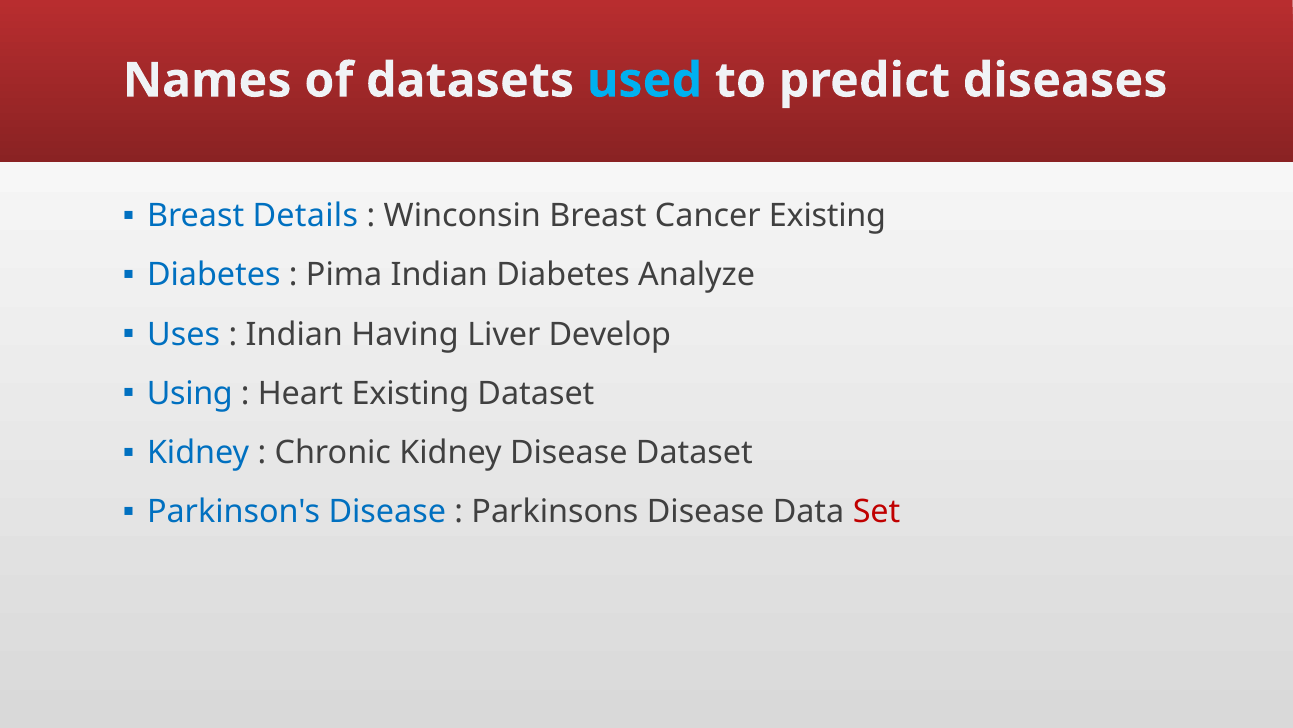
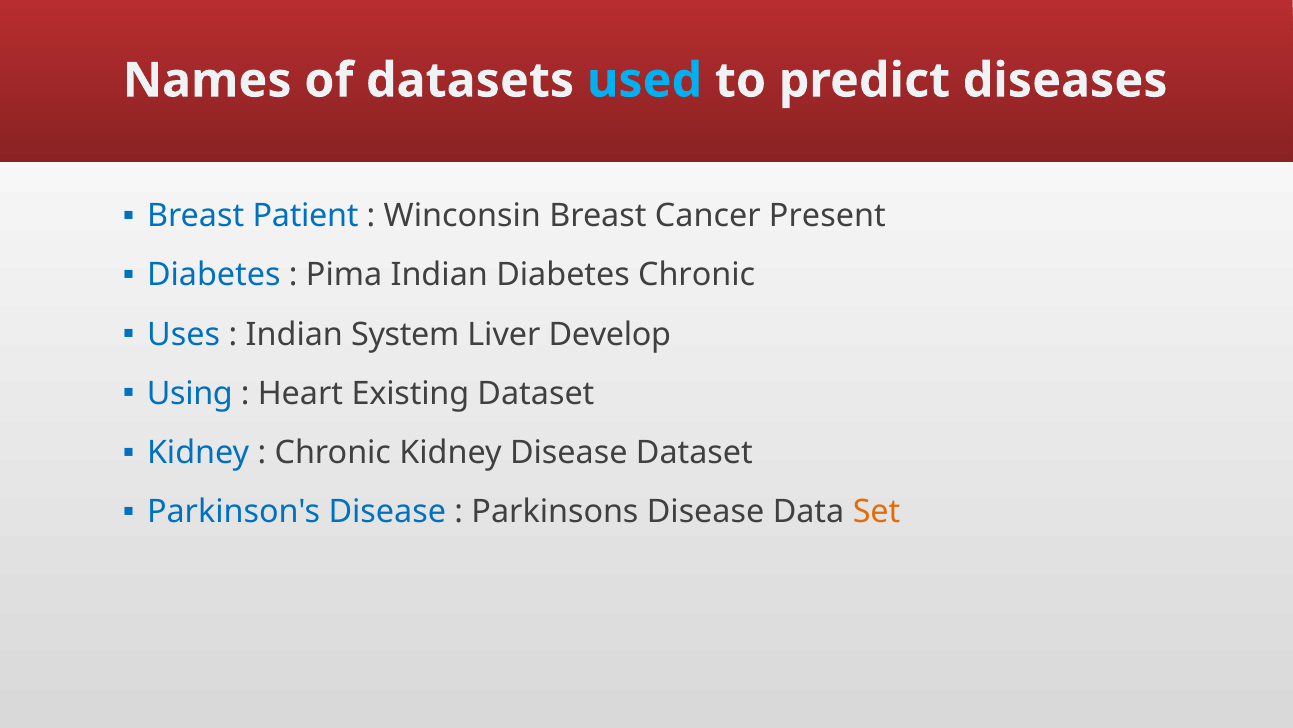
Details: Details -> Patient
Cancer Existing: Existing -> Present
Diabetes Analyze: Analyze -> Chronic
Having: Having -> System
Set colour: red -> orange
